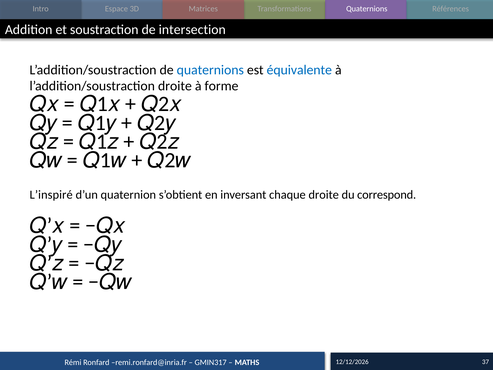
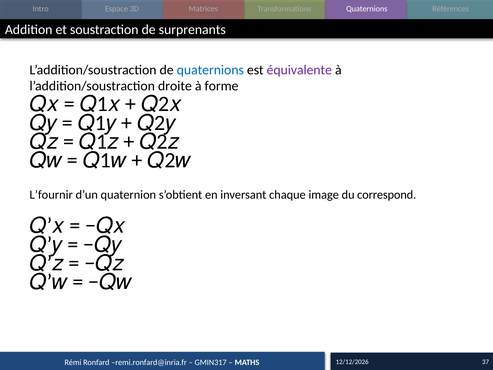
intersection: intersection -> surprenants
équivalente colour: blue -> purple
L’inspiré: L’inspiré -> L’fournir
chaque droite: droite -> image
